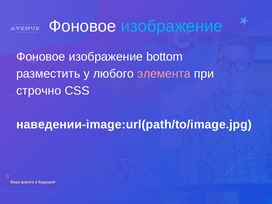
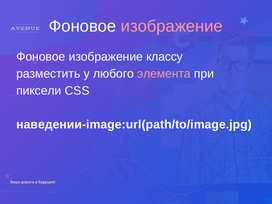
изображение at (172, 26) colour: light blue -> pink
bottom: bottom -> классу
строчно: строчно -> пиксели
